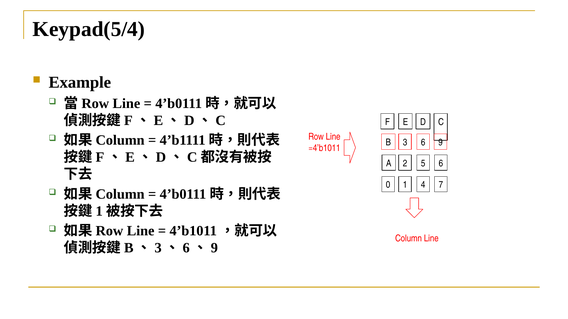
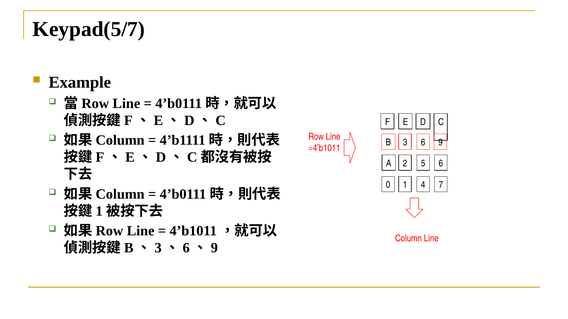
Keypad(5/4: Keypad(5/4 -> Keypad(5/7
